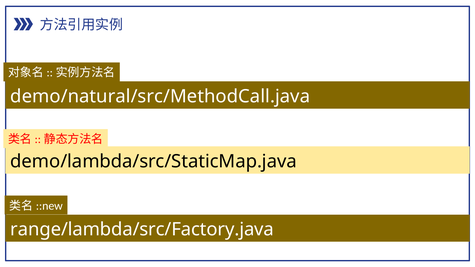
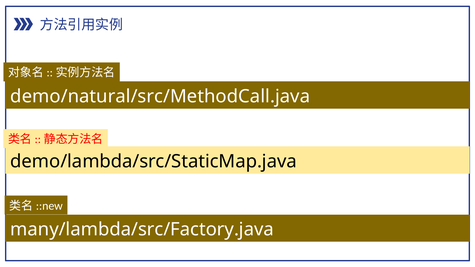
range/lambda/src/Factory.java: range/lambda/src/Factory.java -> many/lambda/src/Factory.java
